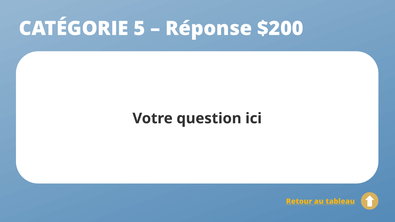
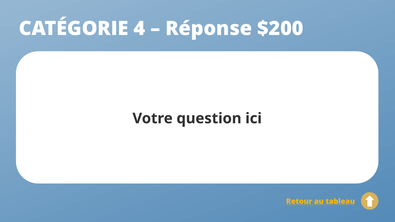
5: 5 -> 4
